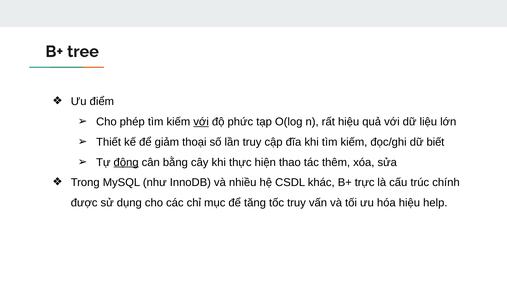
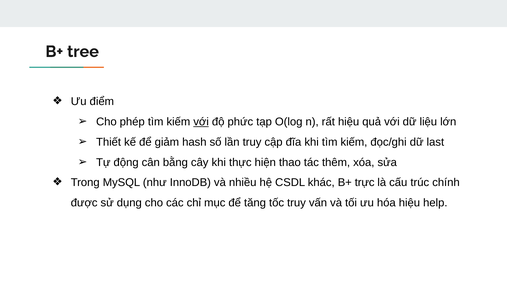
thoại: thoại -> hash
biết: biết -> last
động underline: present -> none
